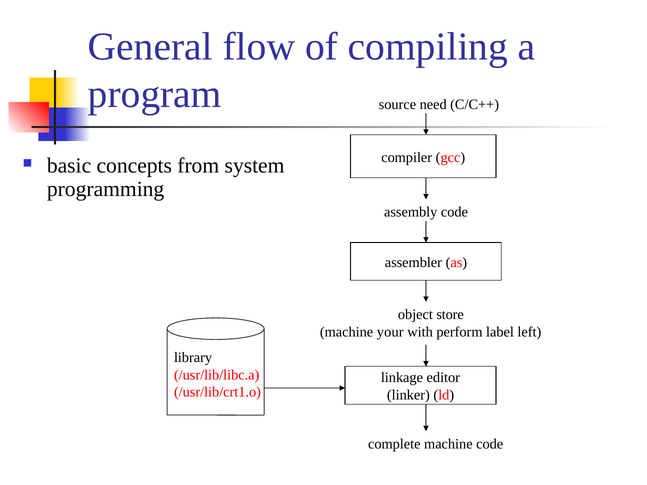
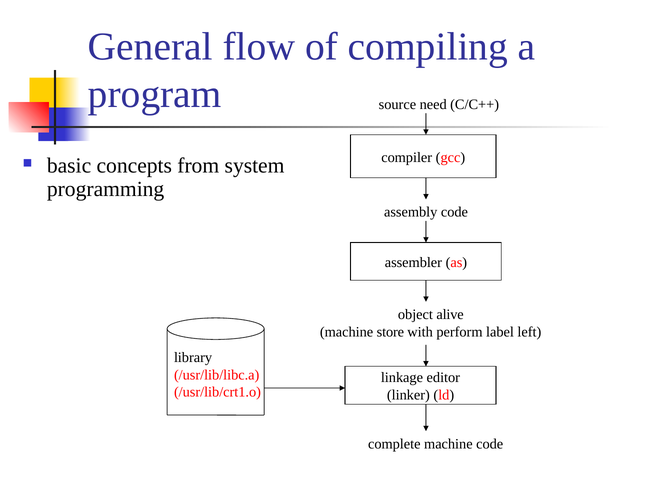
store: store -> alive
your: your -> store
